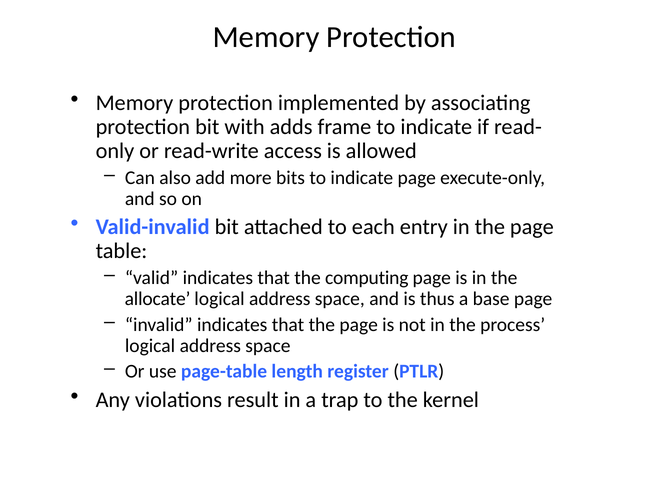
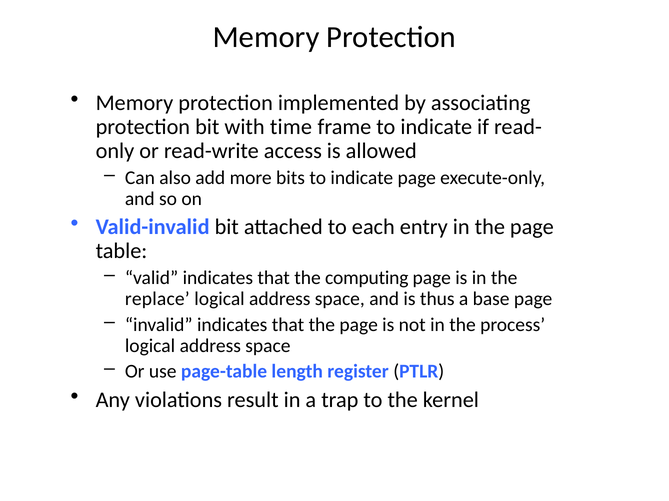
adds: adds -> time
allocate: allocate -> replace
